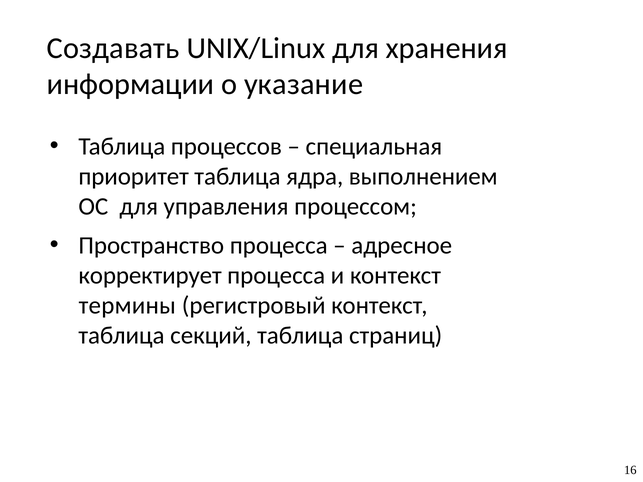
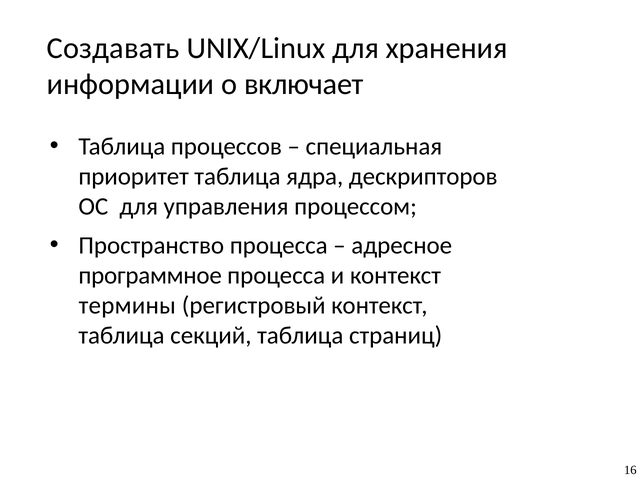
указание: указание -> включает
выполнением: выполнением -> дескрипторов
корректирует: корректирует -> программное
